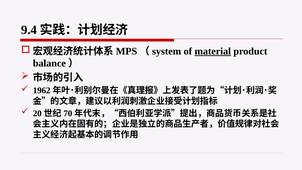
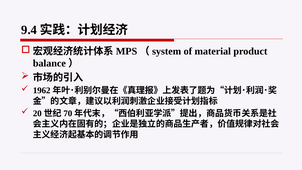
material underline: present -> none
